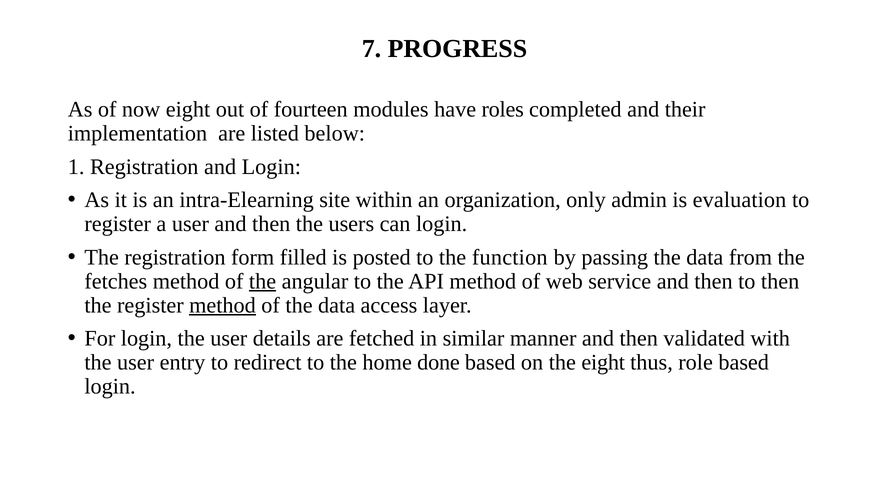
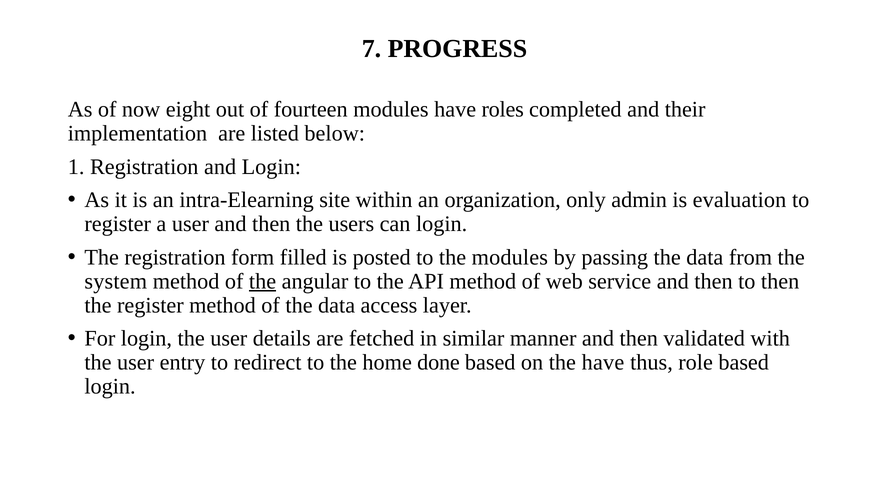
the function: function -> modules
fetches: fetches -> system
method at (223, 305) underline: present -> none
the eight: eight -> have
